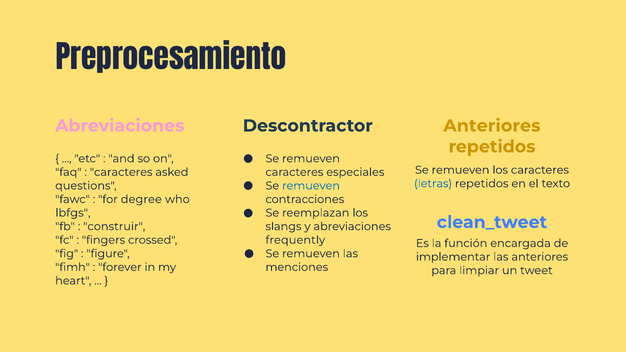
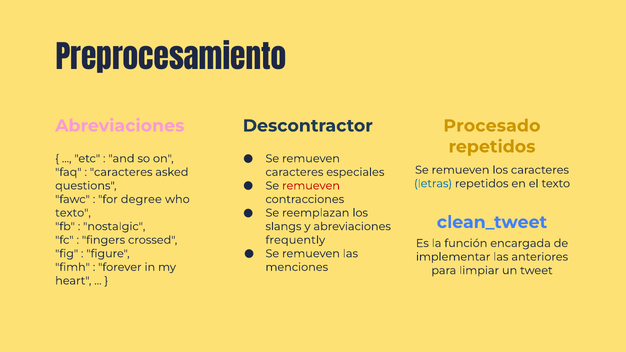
Anteriores at (492, 126): Anteriores -> Procesado
remueven at (311, 186) colour: blue -> red
lbfgs at (73, 213): lbfgs -> texto
construir: construir -> nostalgic
